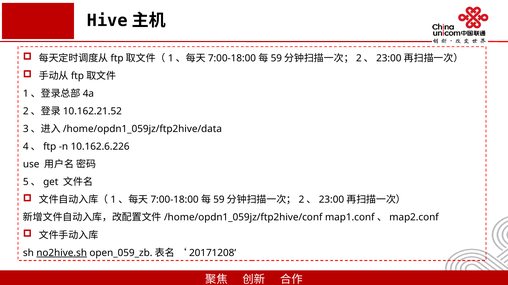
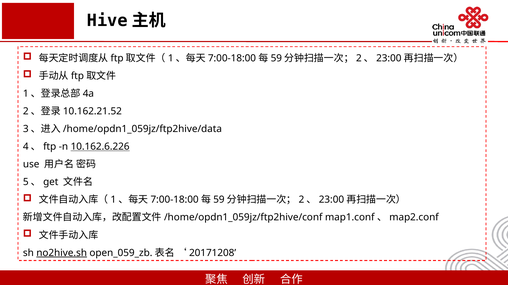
10.162.6.226 underline: none -> present
